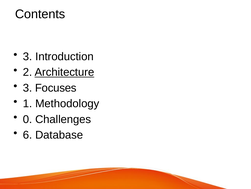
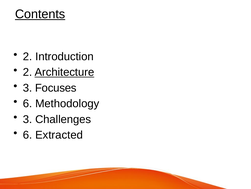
Contents underline: none -> present
3 at (28, 56): 3 -> 2
1 at (28, 103): 1 -> 6
0 at (28, 119): 0 -> 3
Database: Database -> Extracted
